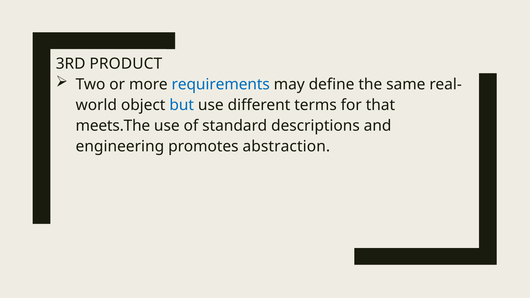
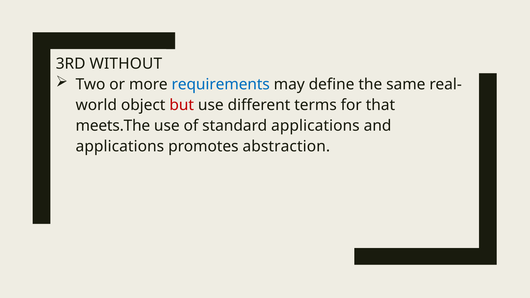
PRODUCT: PRODUCT -> WITHOUT
but colour: blue -> red
standard descriptions: descriptions -> applications
engineering at (120, 147): engineering -> applications
